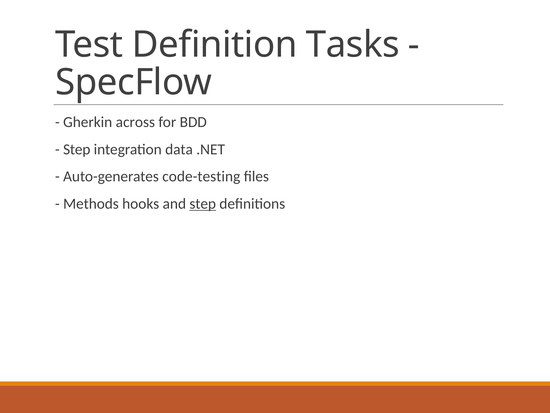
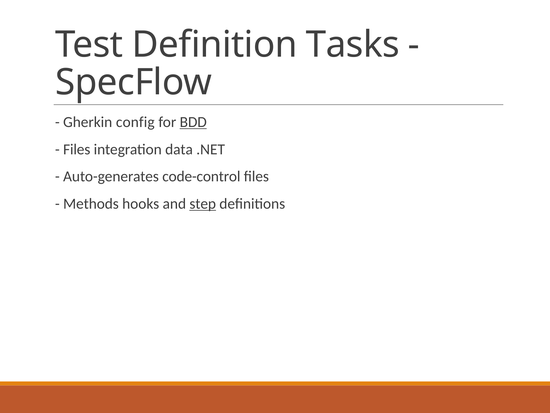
across: across -> config
BDD underline: none -> present
Step at (77, 149): Step -> Files
code-testing: code-testing -> code-control
